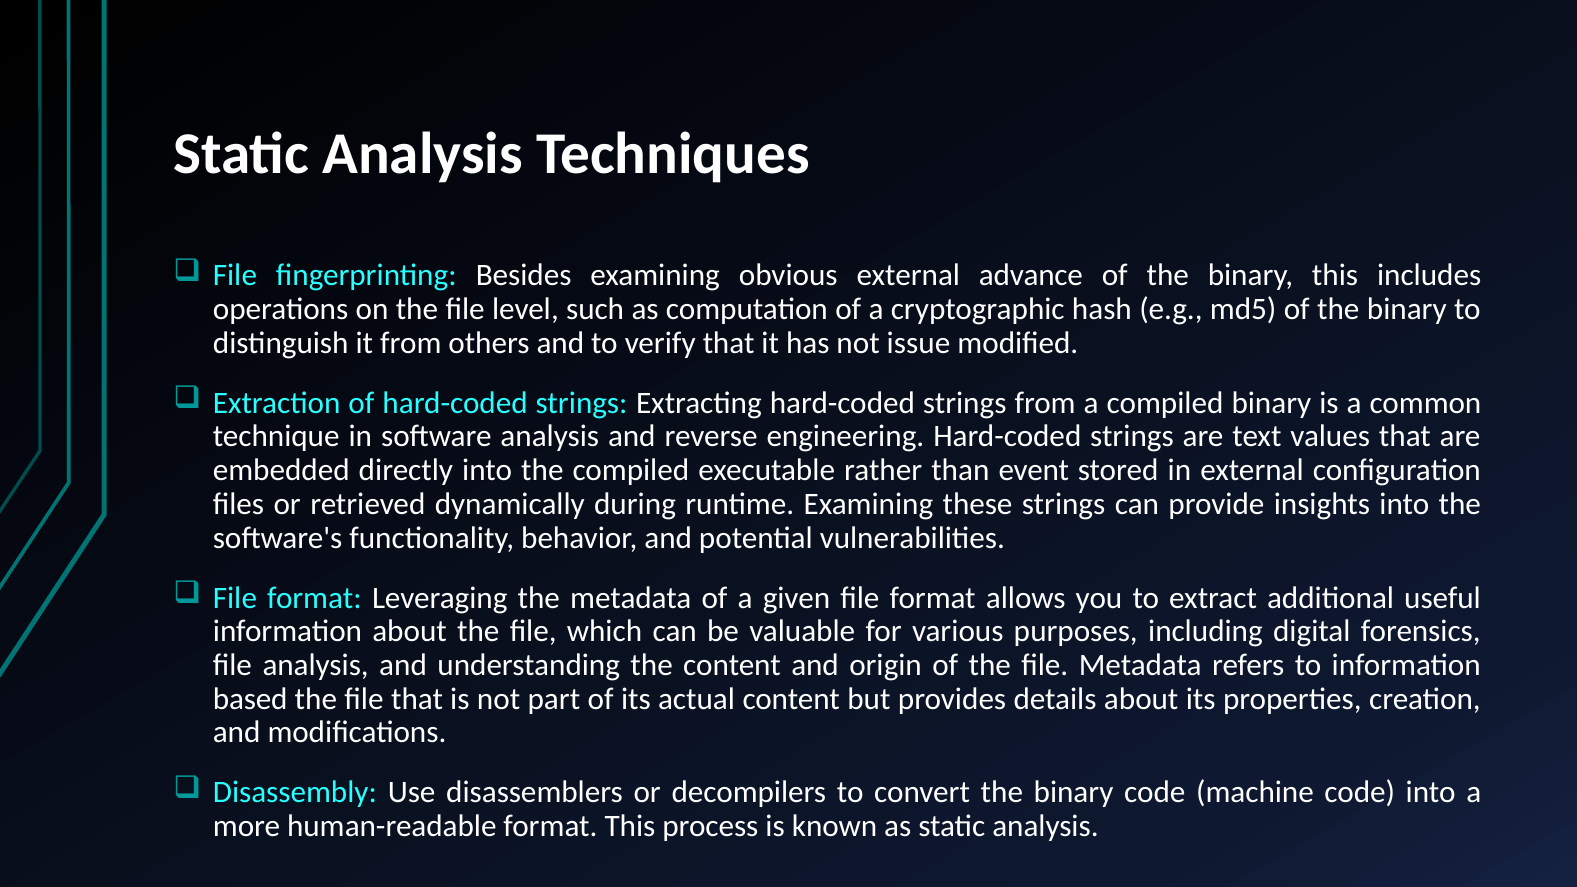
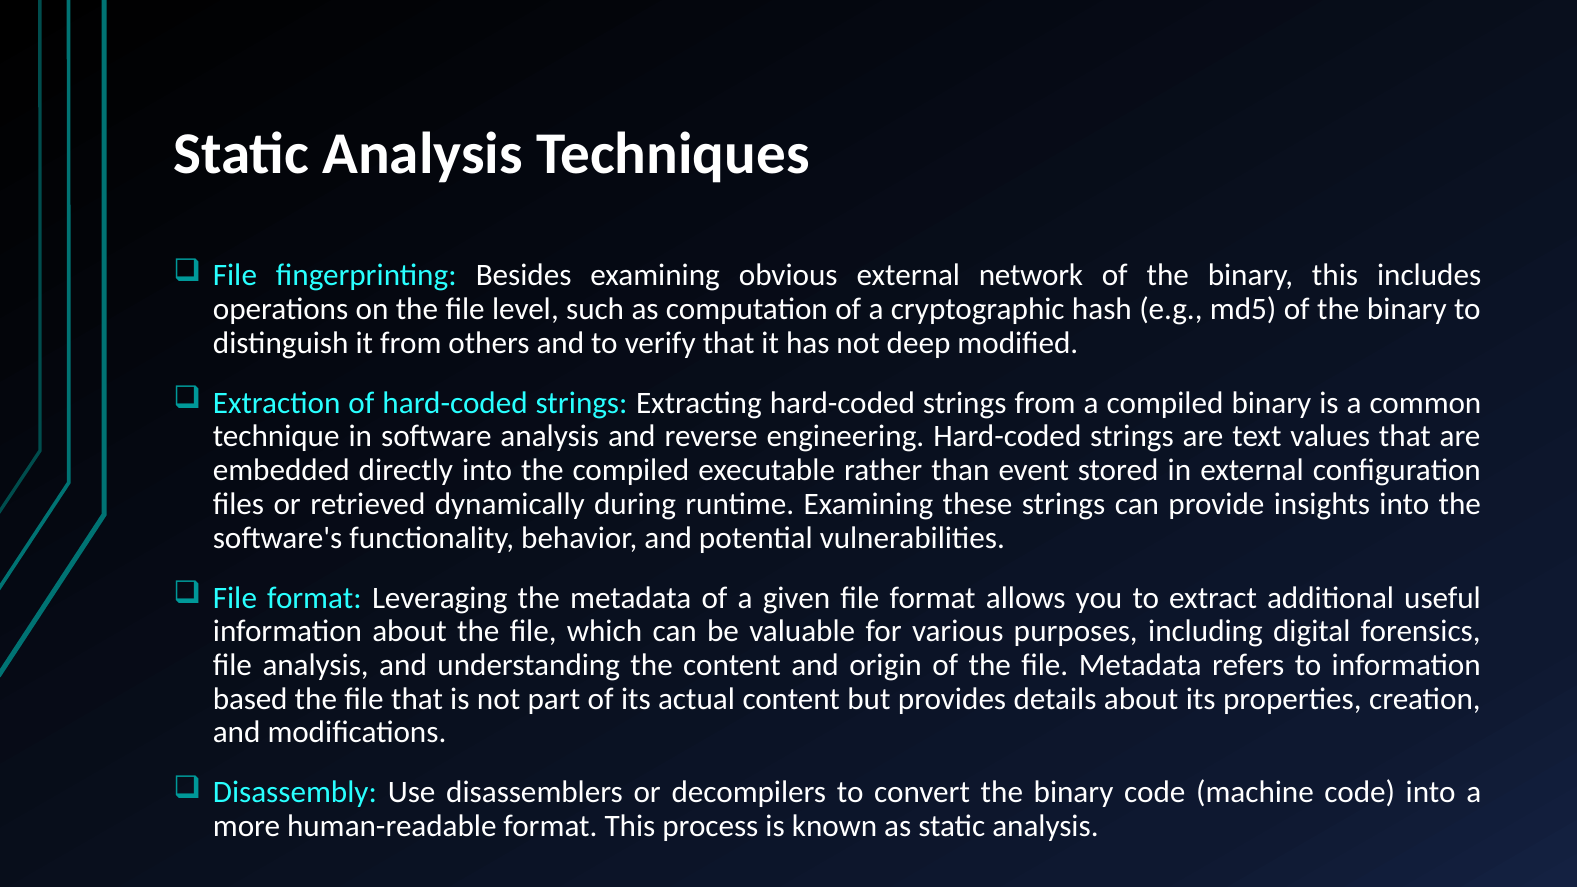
advance: advance -> network
issue: issue -> deep
